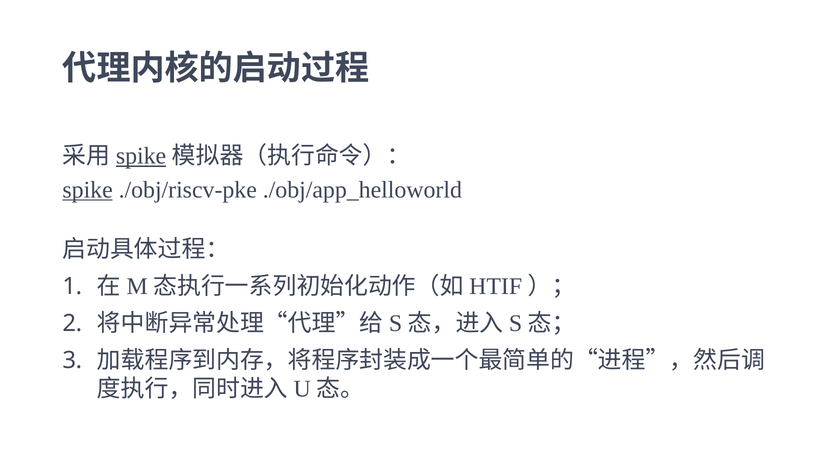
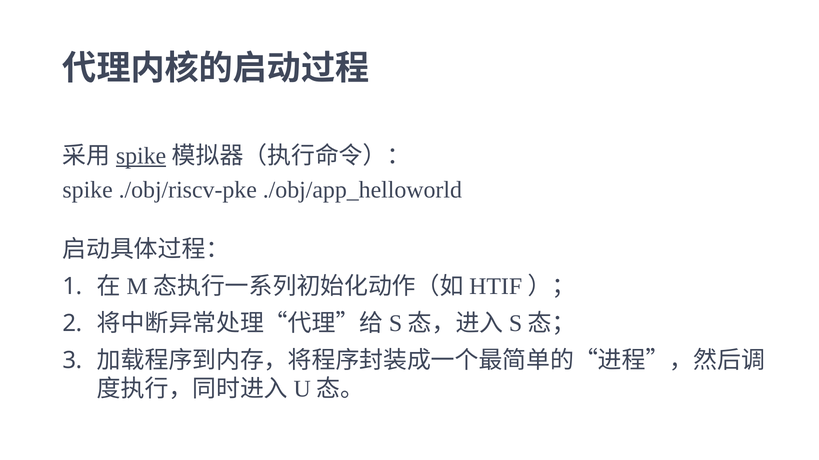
spike at (88, 190) underline: present -> none
